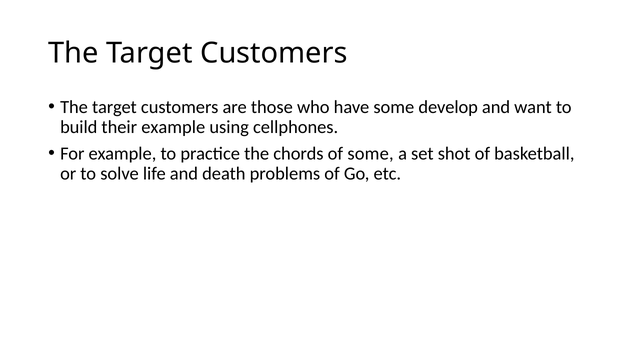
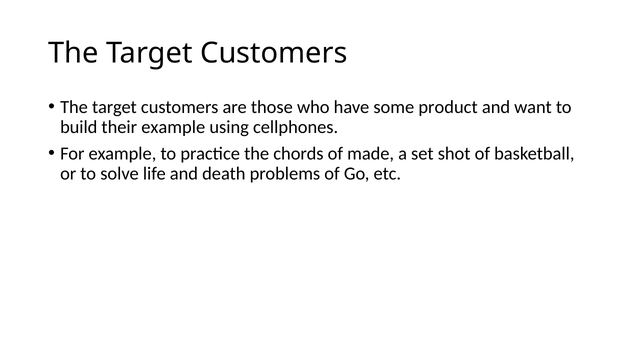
develop: develop -> product
of some: some -> made
